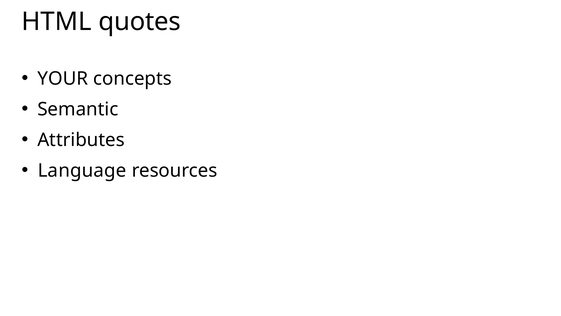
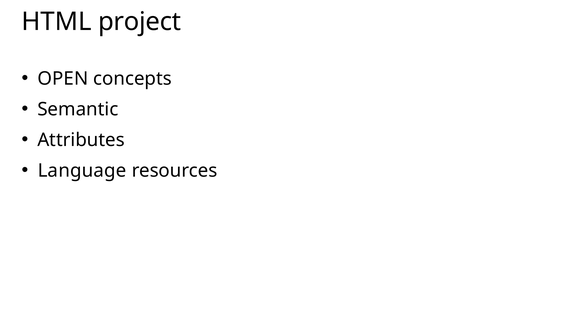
quotes: quotes -> project
YOUR: YOUR -> OPEN
